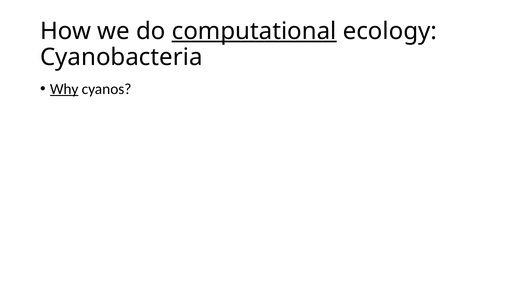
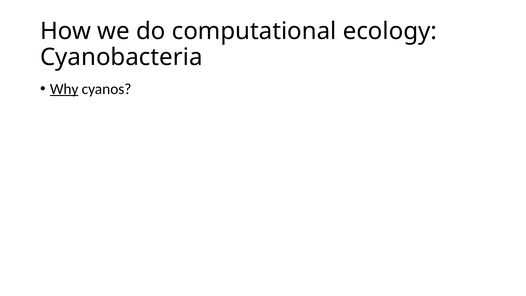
computational underline: present -> none
